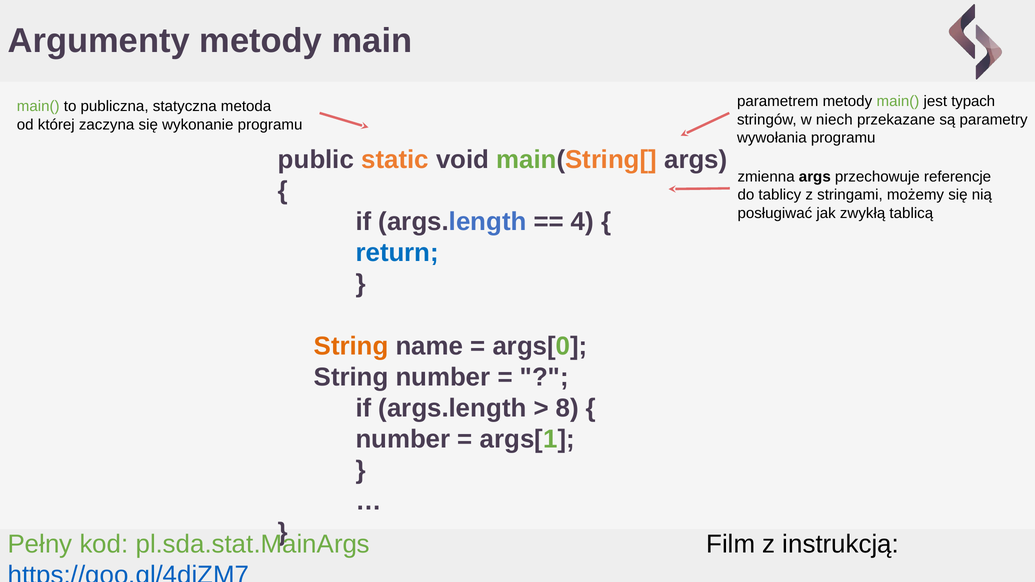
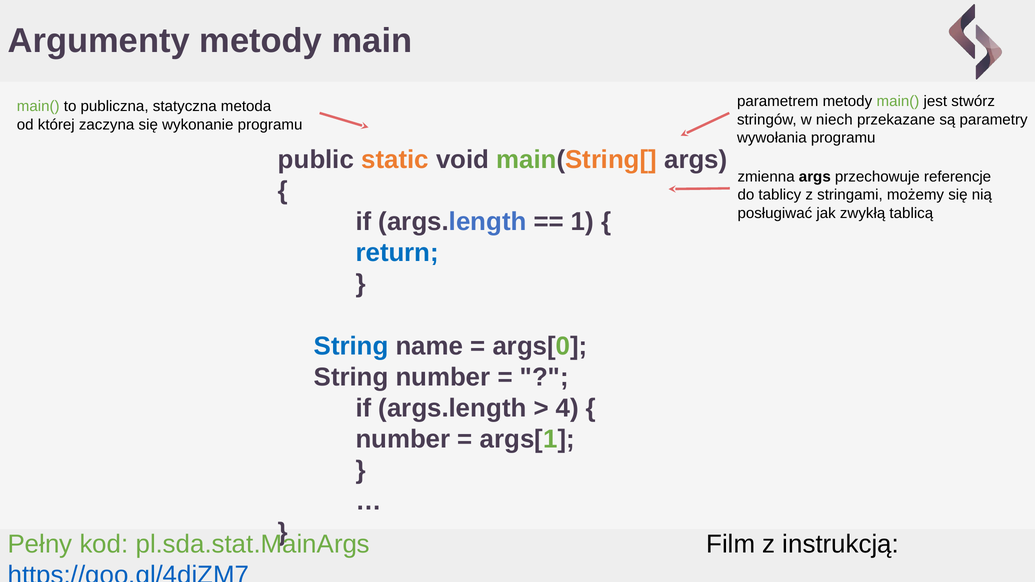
typach: typach -> stwórz
4: 4 -> 1
String at (351, 346) colour: orange -> blue
8: 8 -> 4
